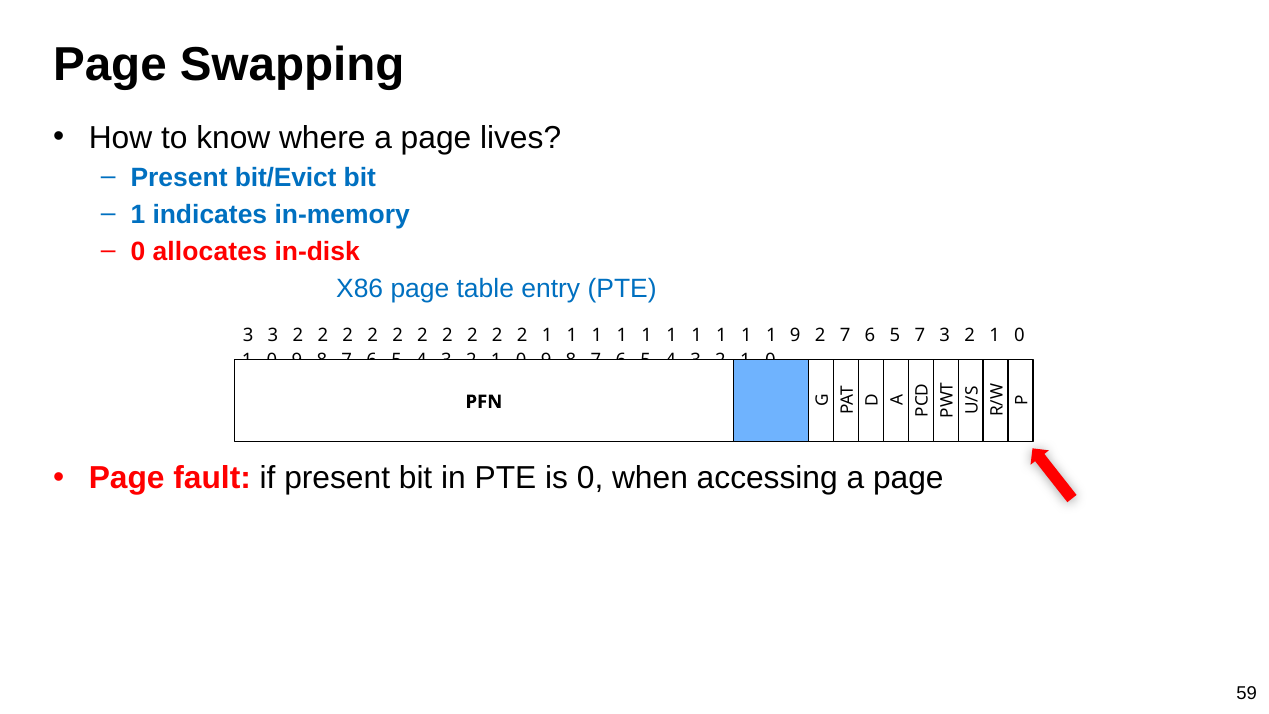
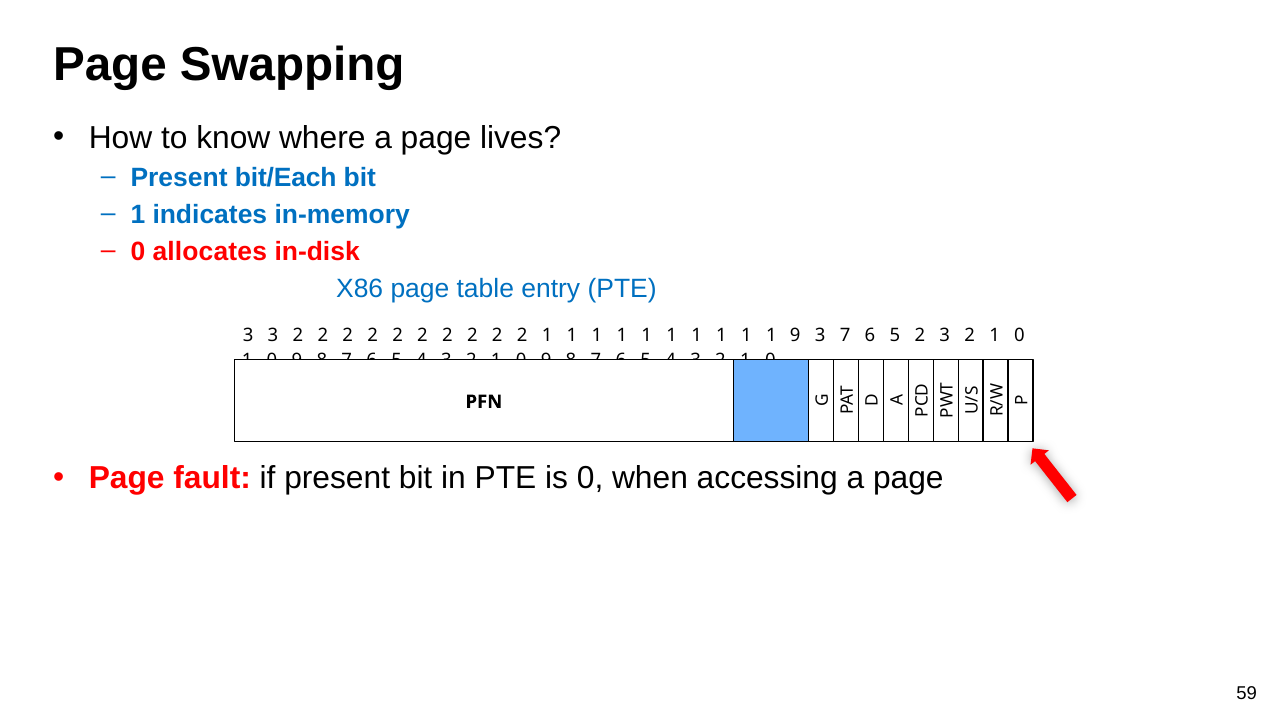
bit/Evict: bit/Evict -> bit/Each
2 at (820, 335): 2 -> 3
6 5 7: 7 -> 2
